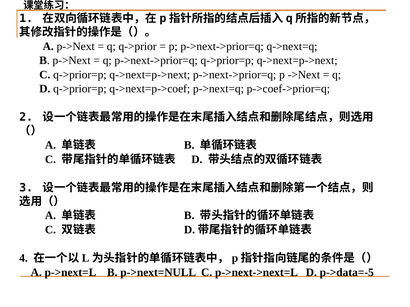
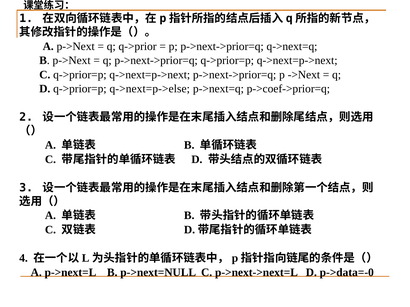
q->next=p->coef: q->next=p->coef -> q->next=p->else
p->data=-5: p->data=-5 -> p->data=-0
